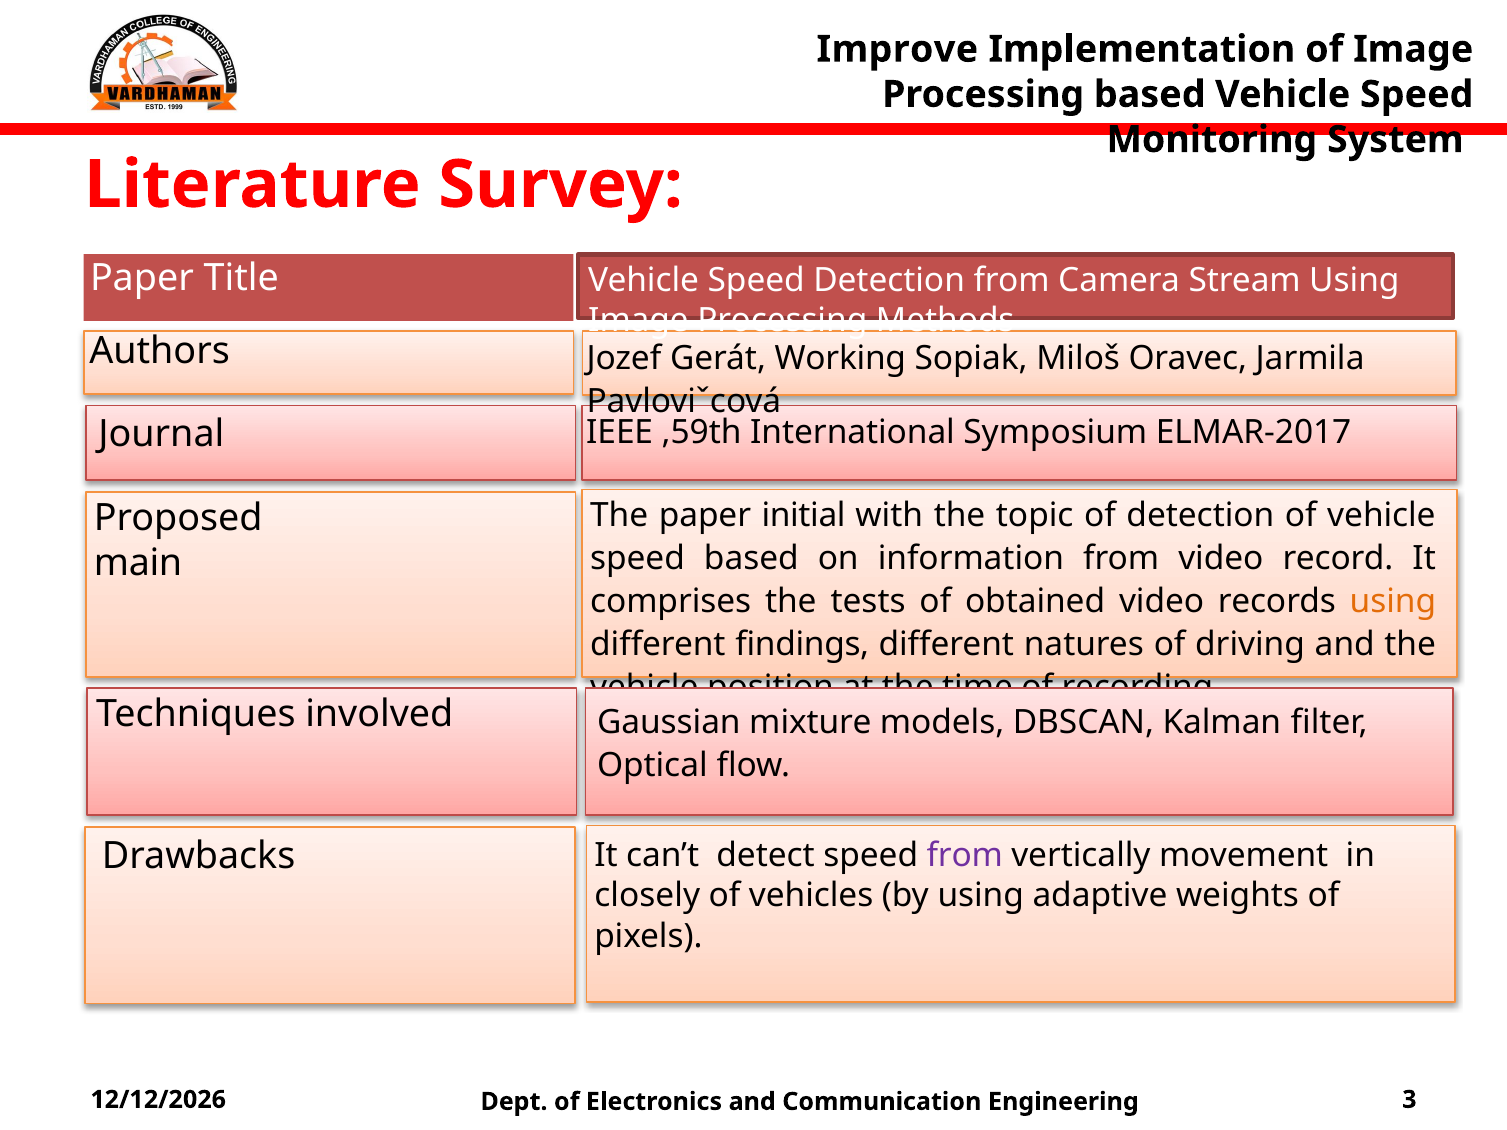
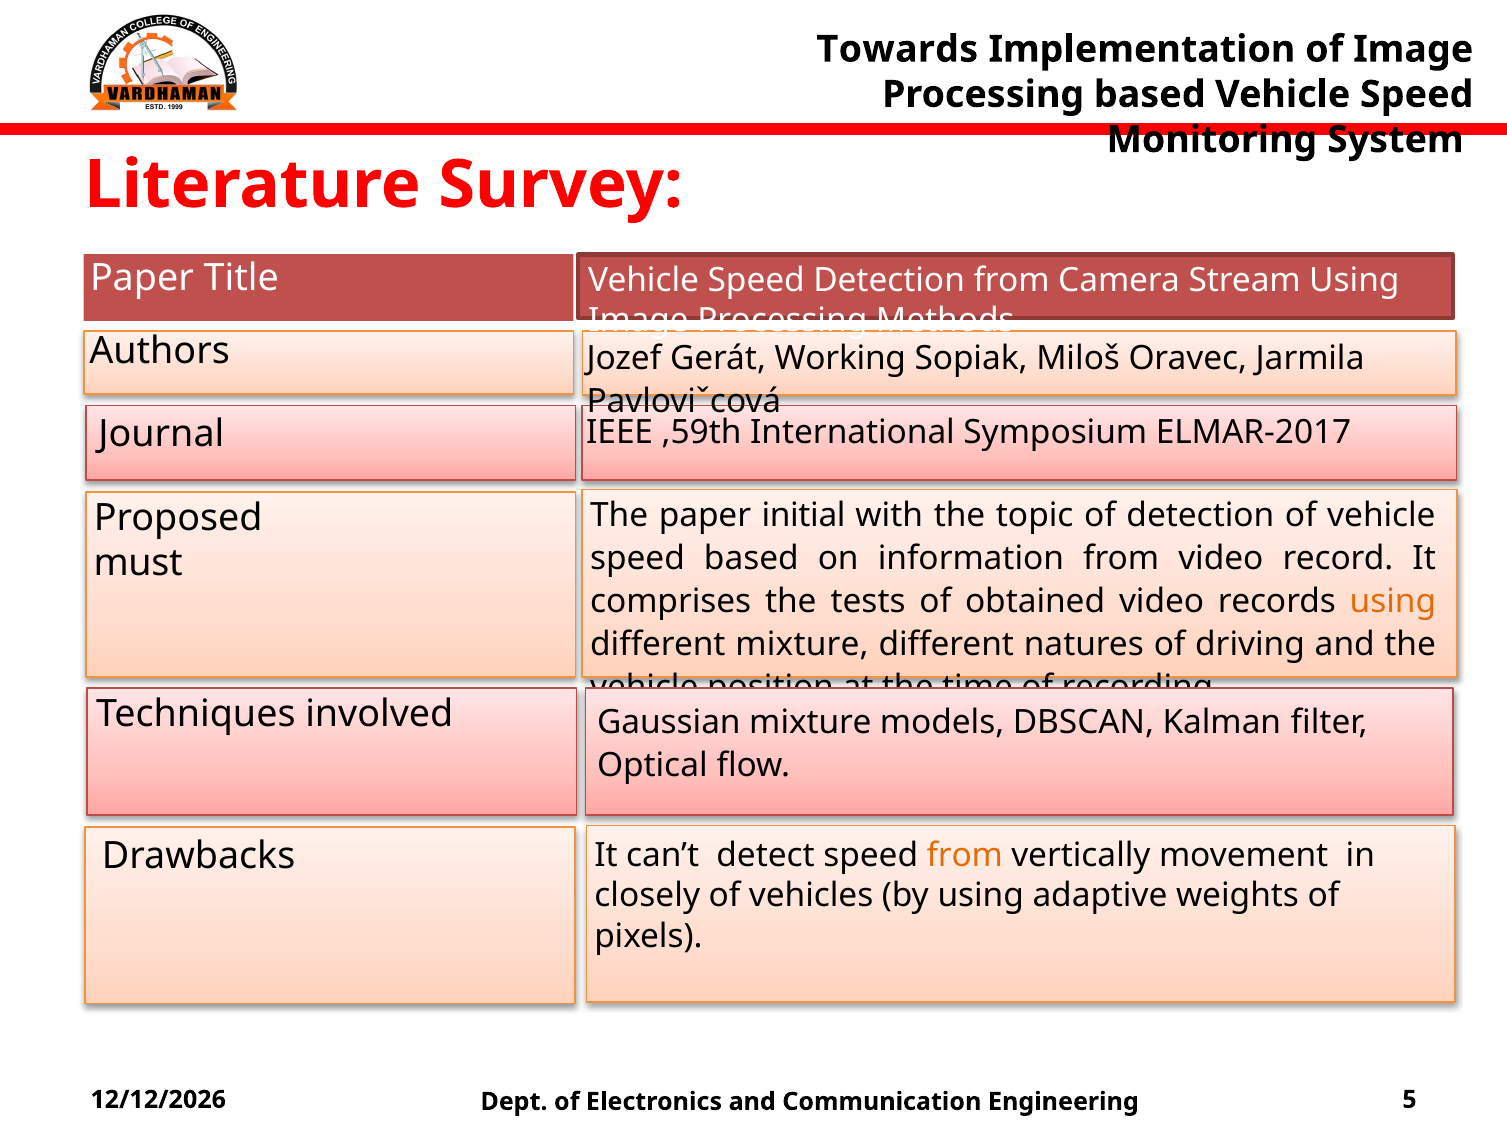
Improve: Improve -> Towards
main: main -> must
different findings: findings -> mixture
from at (965, 856) colour: purple -> orange
3: 3 -> 5
